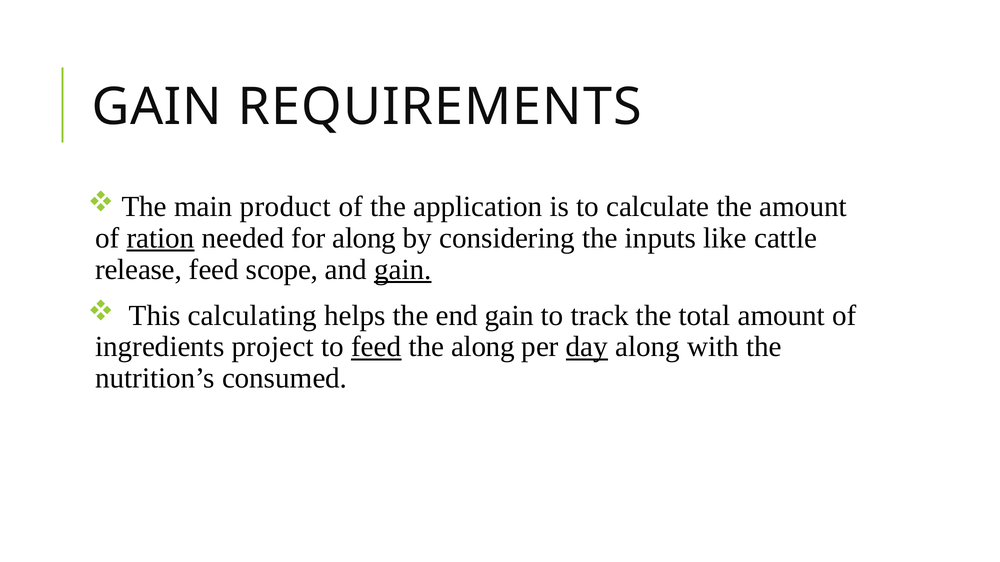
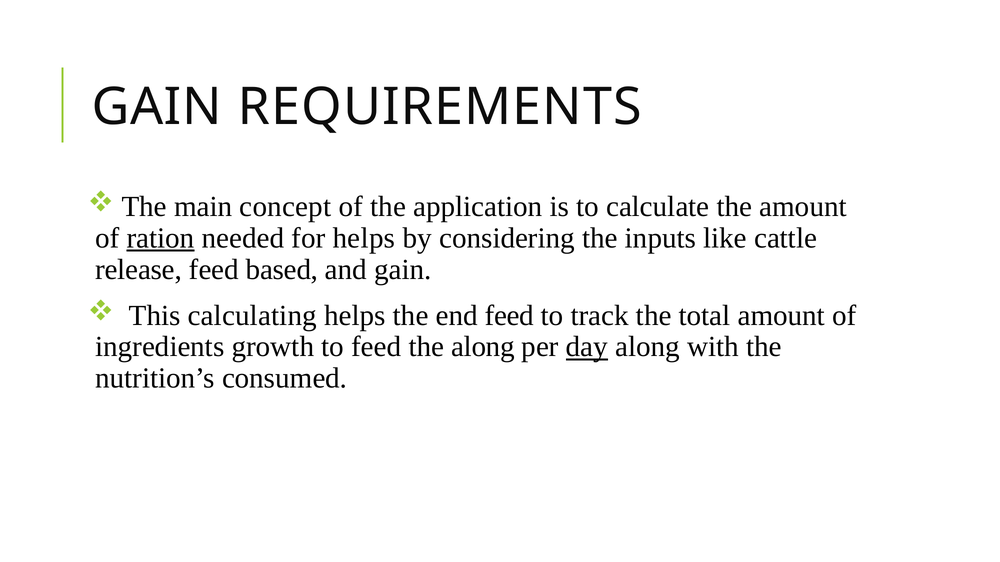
product: product -> concept
for along: along -> helps
scope: scope -> based
gain at (403, 270) underline: present -> none
end gain: gain -> feed
project: project -> growth
feed at (376, 347) underline: present -> none
